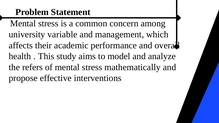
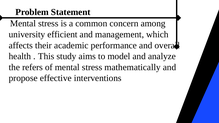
variable: variable -> efficient
